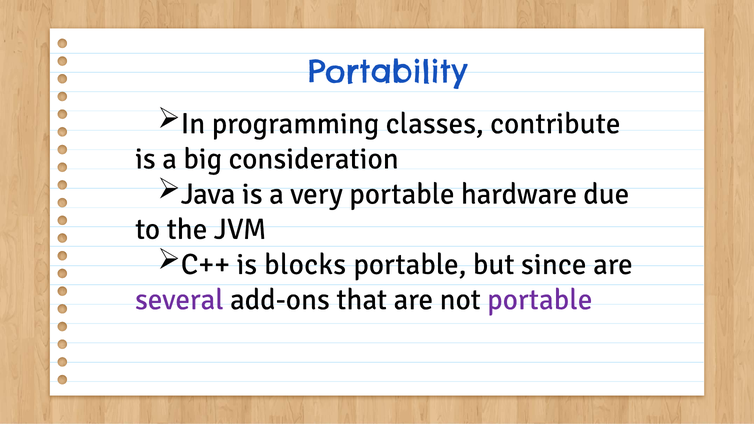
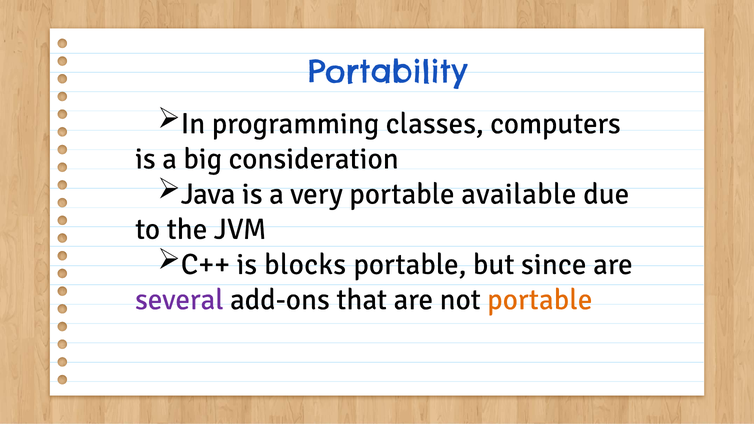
contribute: contribute -> computers
hardware: hardware -> available
portable at (540, 300) colour: purple -> orange
